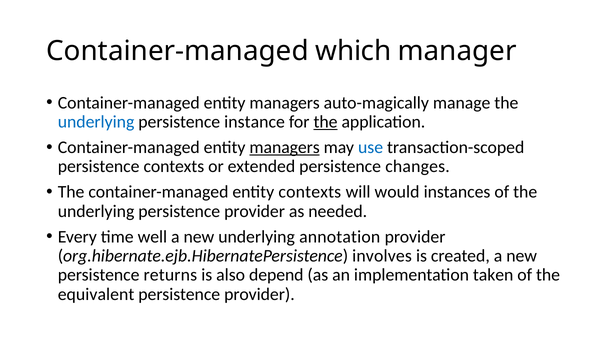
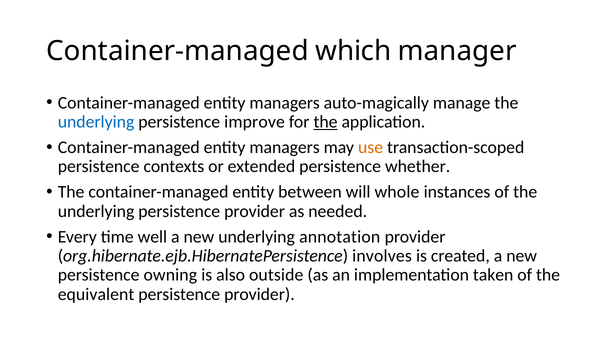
instance: instance -> improve
managers at (285, 147) underline: present -> none
use colour: blue -> orange
changes: changes -> whether
entity contexts: contexts -> between
would: would -> whole
returns: returns -> owning
depend: depend -> outside
